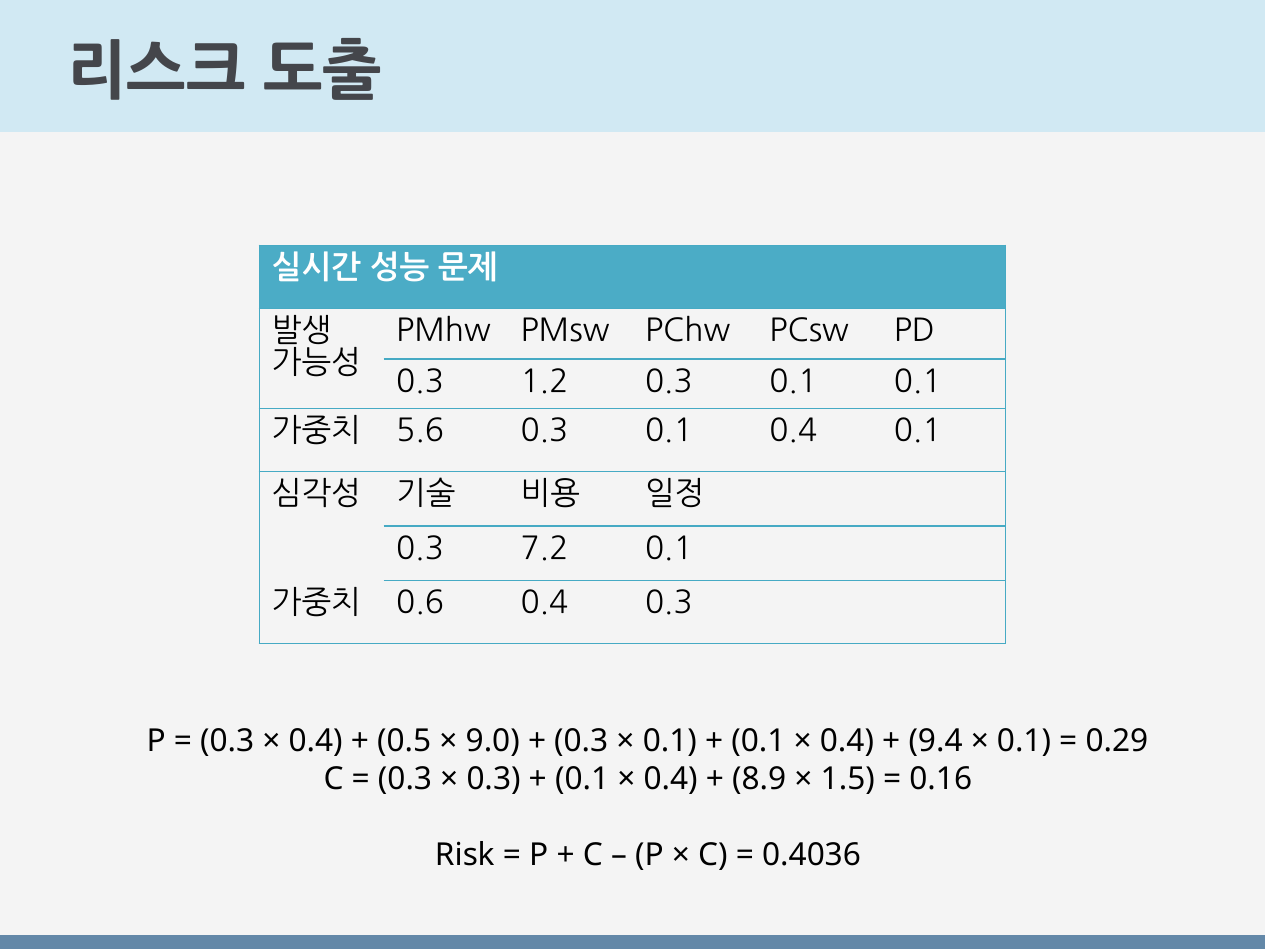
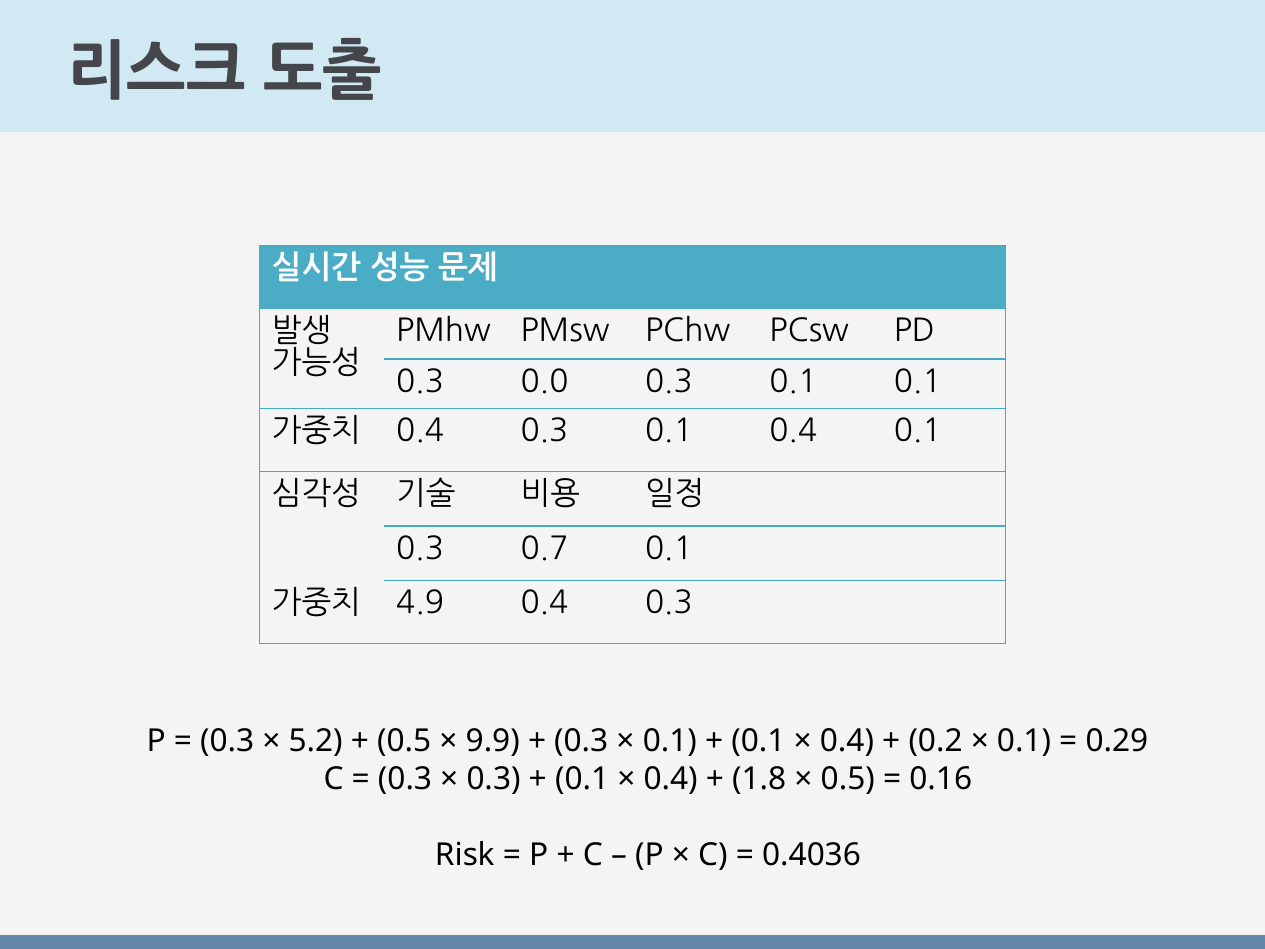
1.2: 1.2 -> 0.0
5.6 at (420, 431): 5.6 -> 0.4
7.2: 7.2 -> 0.7
0.6: 0.6 -> 4.9
0.4 at (316, 741): 0.4 -> 5.2
9.0: 9.0 -> 9.9
9.4: 9.4 -> 0.2
8.9: 8.9 -> 1.8
1.5 at (848, 779): 1.5 -> 0.5
